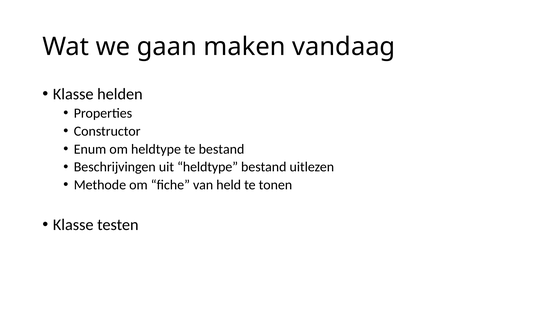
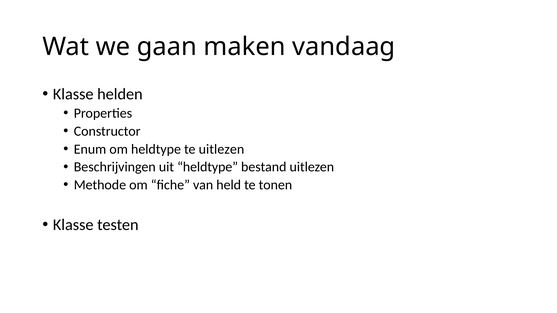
te bestand: bestand -> uitlezen
